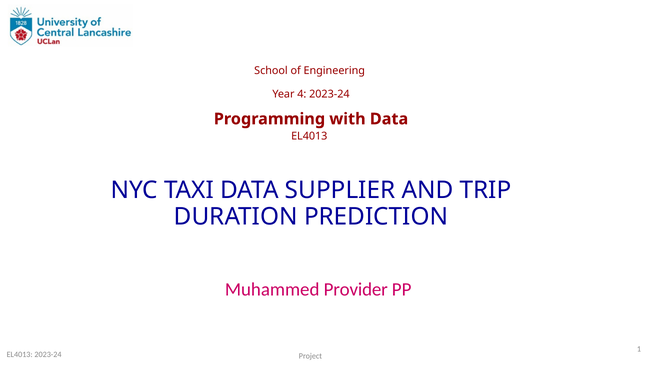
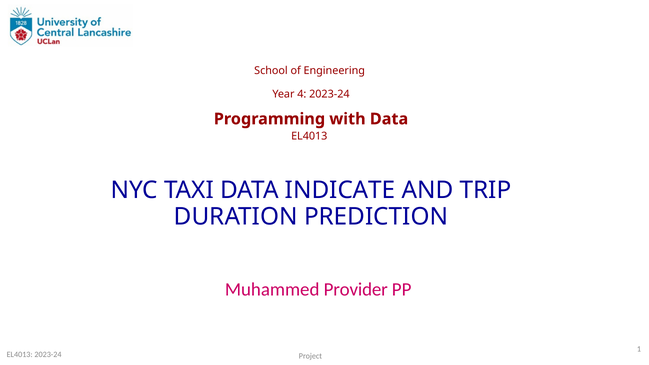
SUPPLIER: SUPPLIER -> INDICATE
